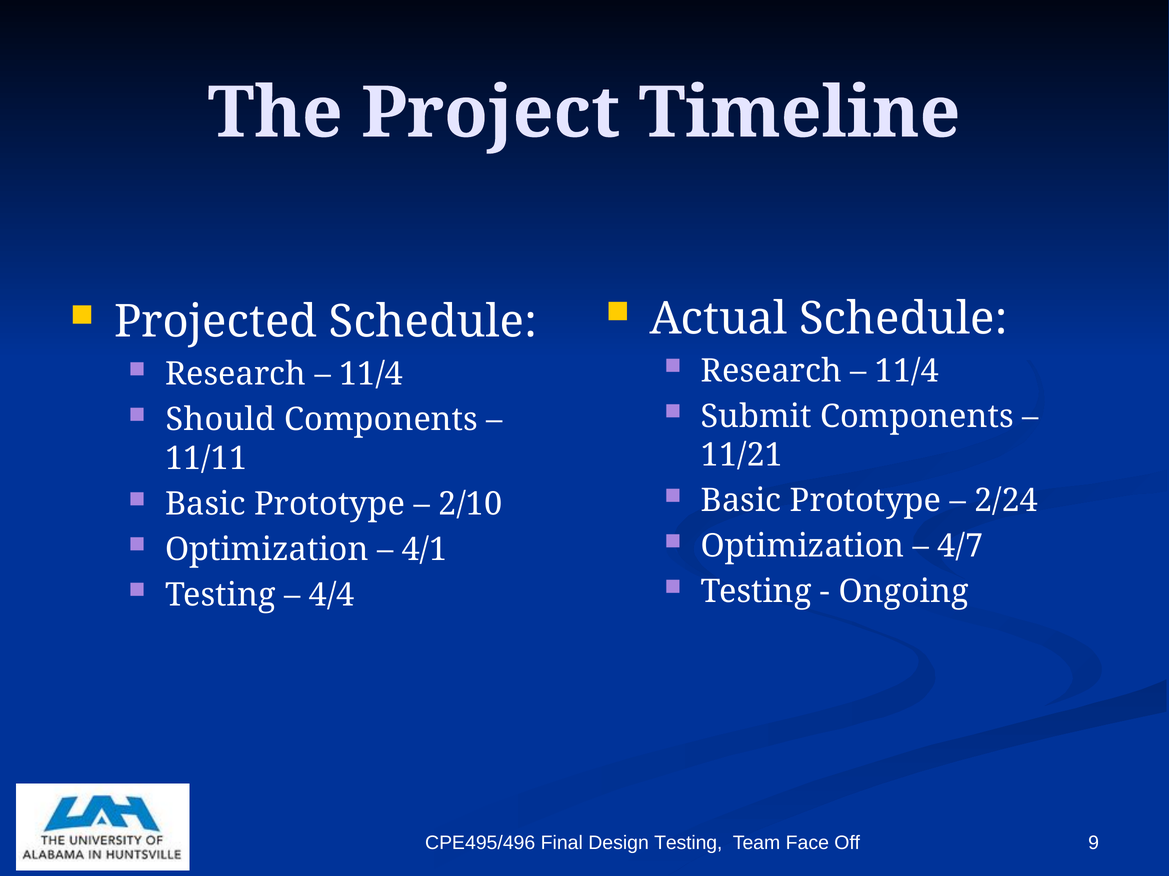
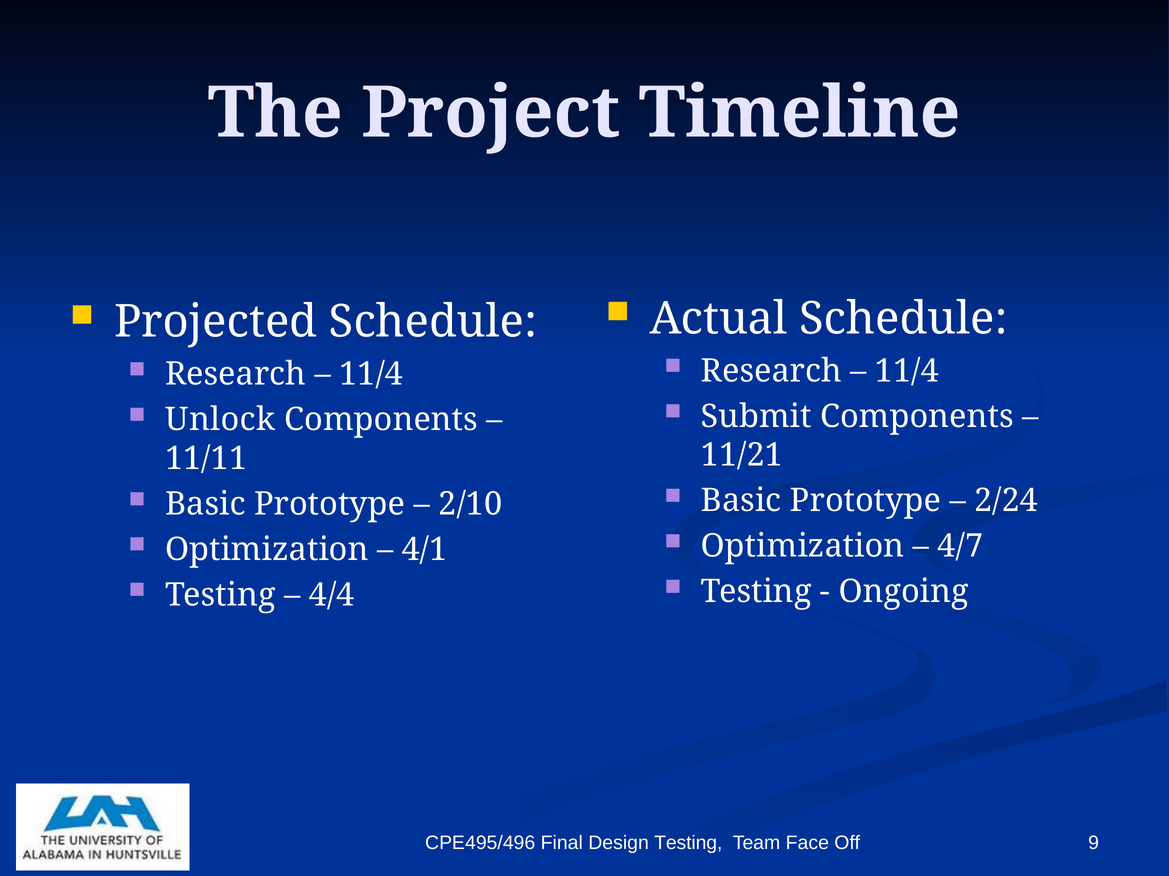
Should: Should -> Unlock
